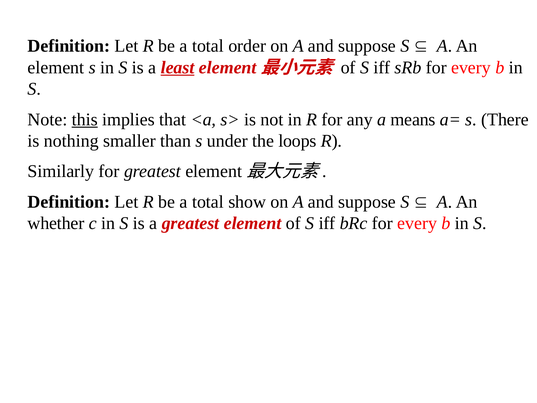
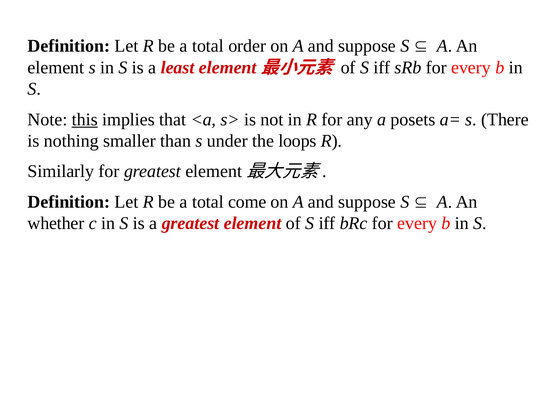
least underline: present -> none
means: means -> posets
show: show -> come
